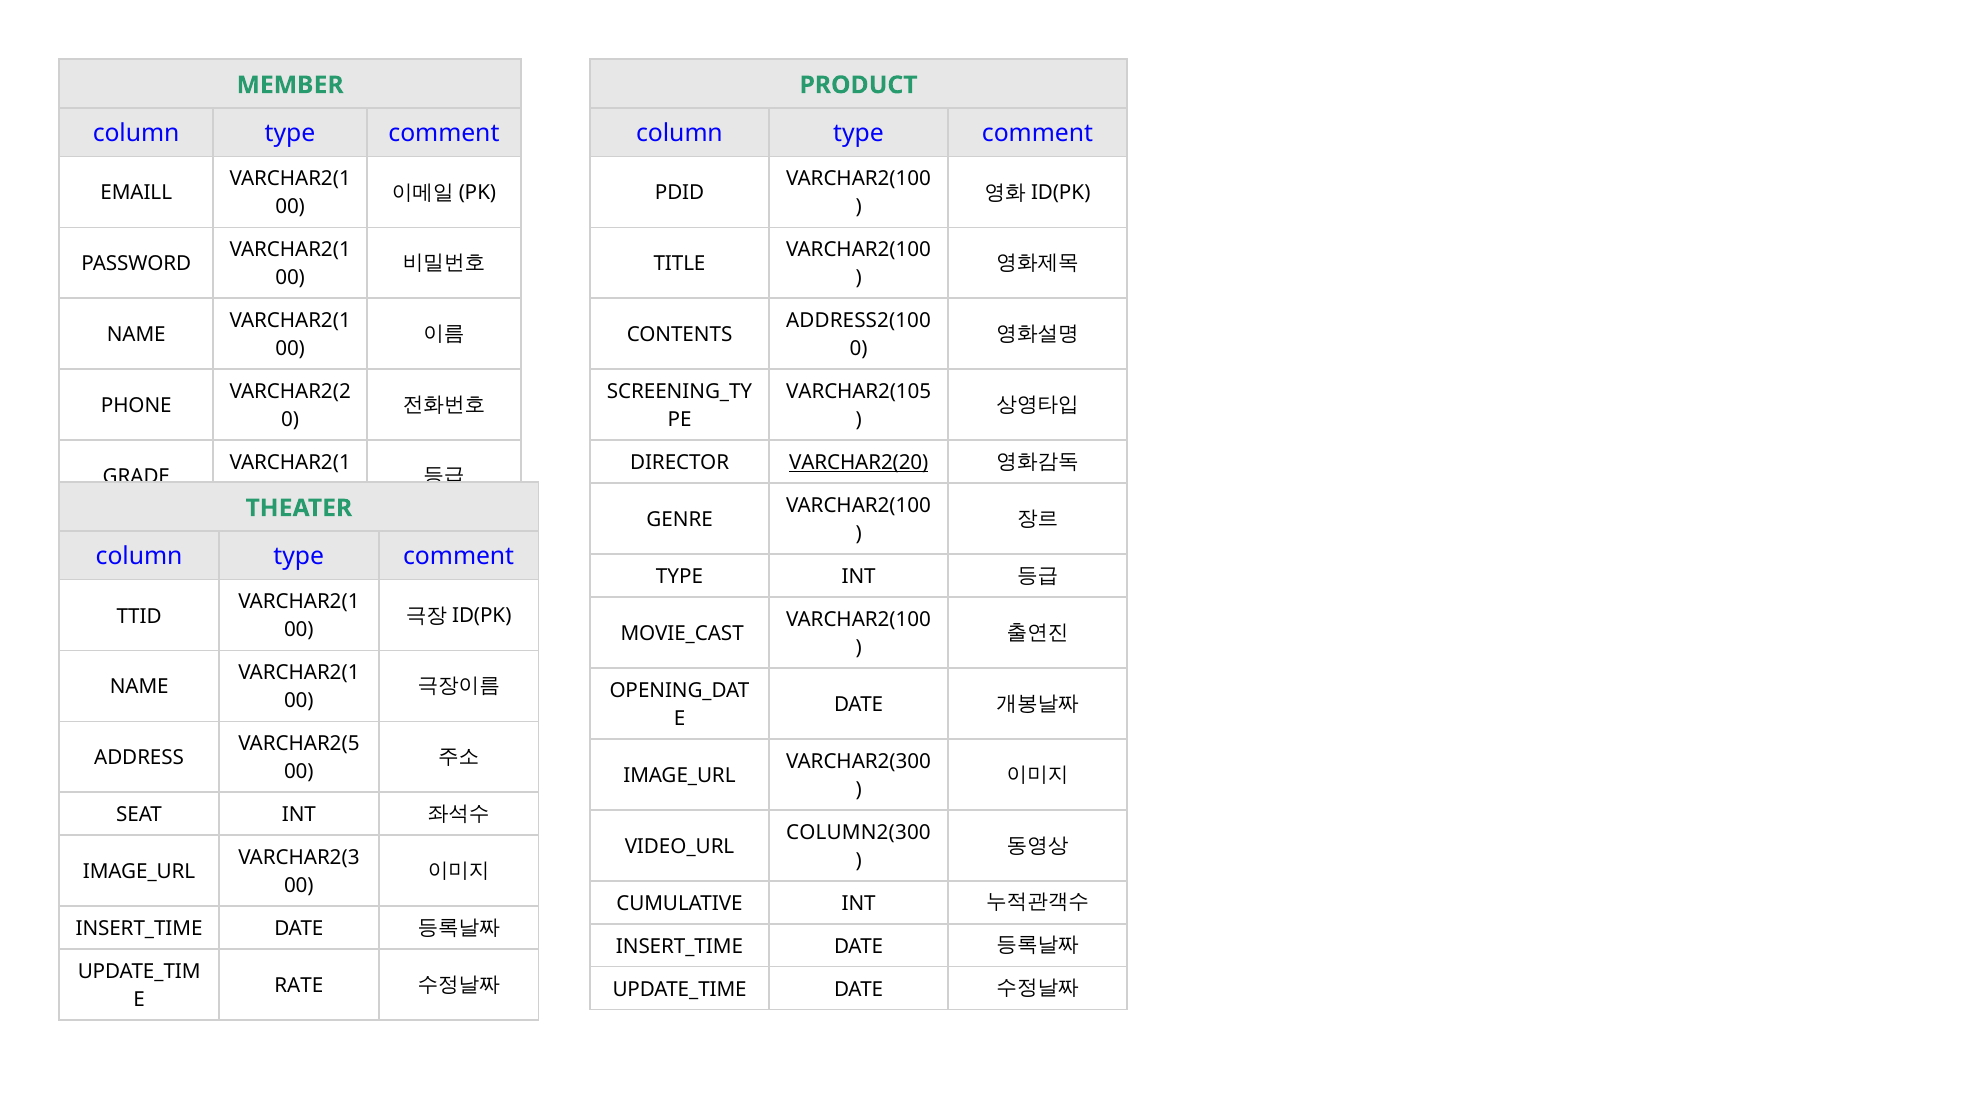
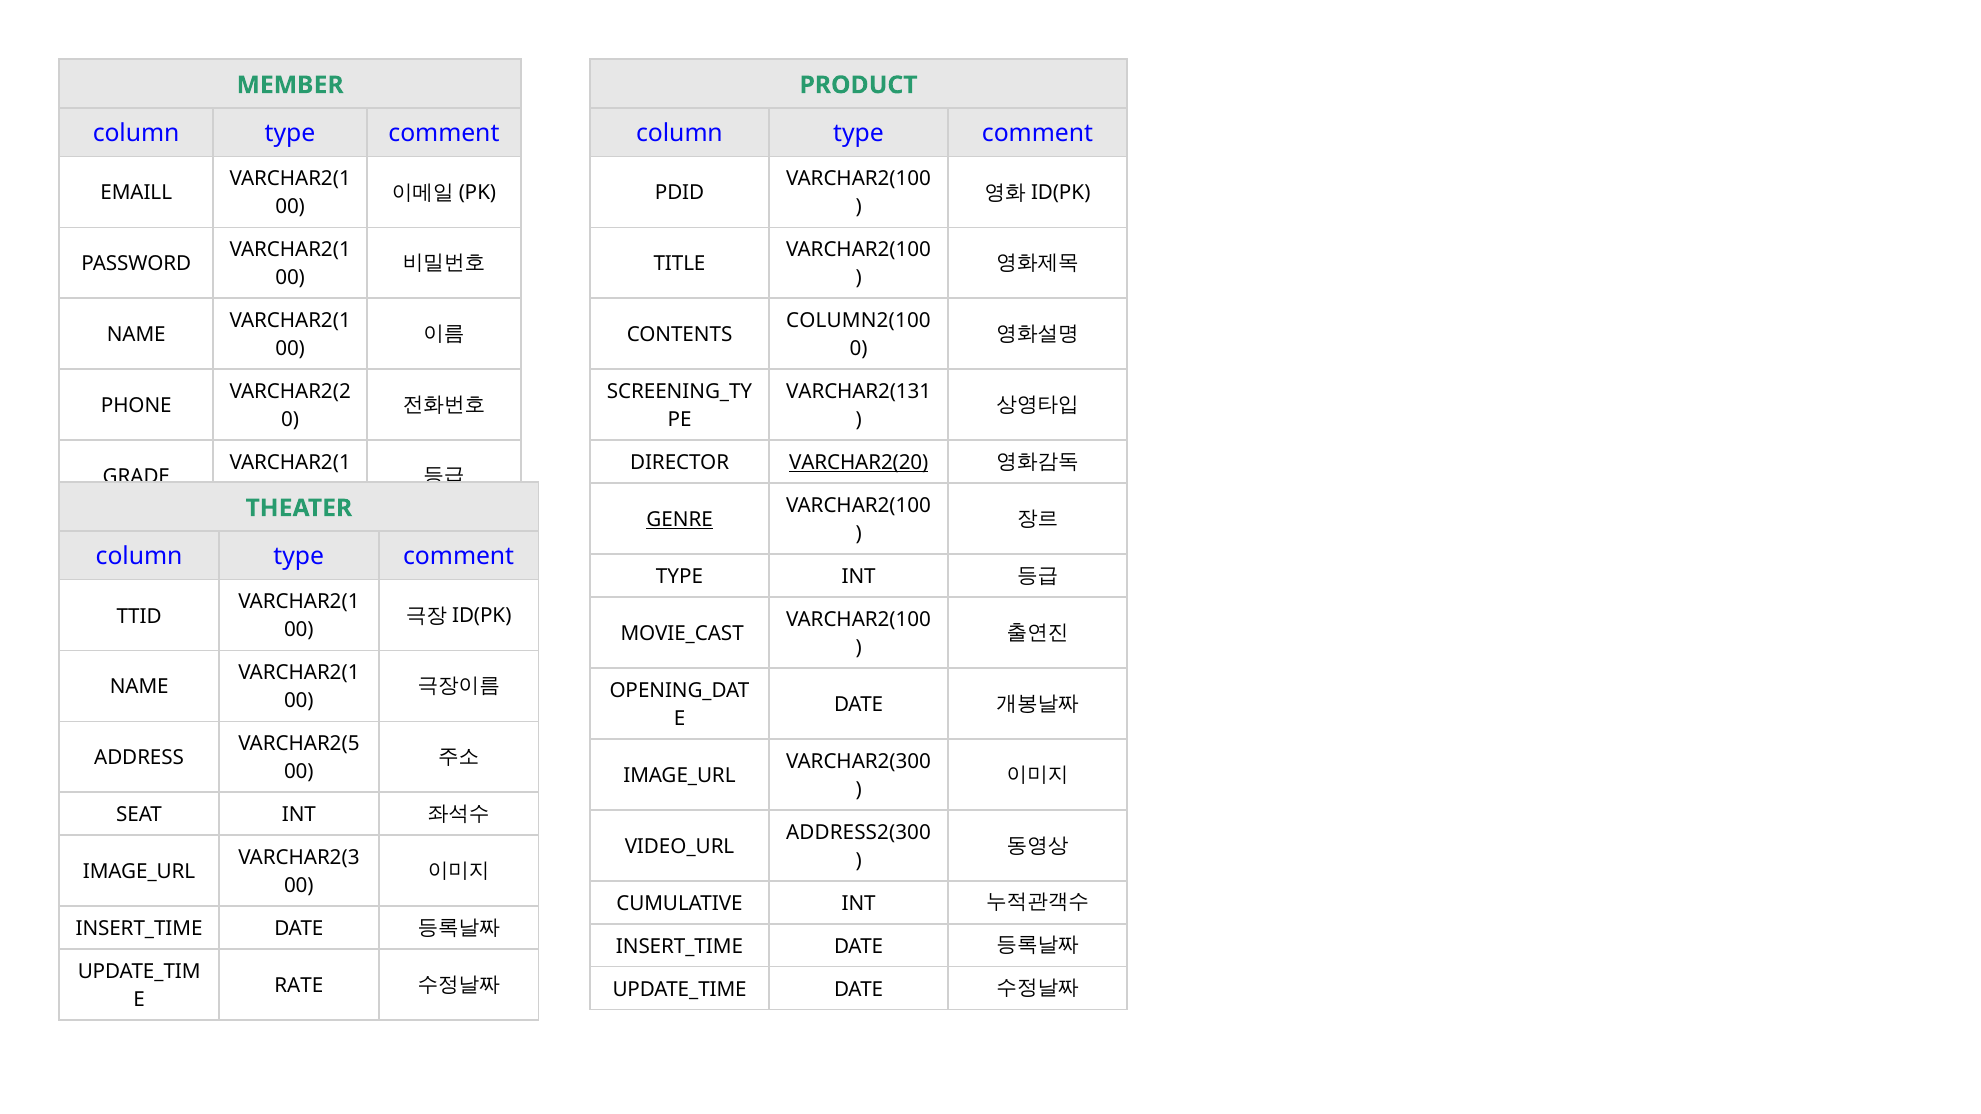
ADDRESS2(100: ADDRESS2(100 -> COLUMN2(100
VARCHAR2(105: VARCHAR2(105 -> VARCHAR2(131
GENRE underline: none -> present
COLUMN2(300: COLUMN2(300 -> ADDRESS2(300
